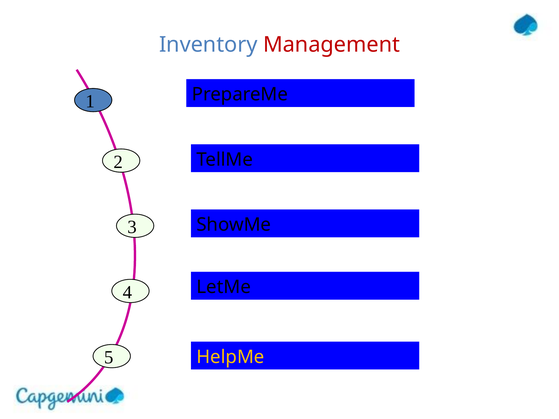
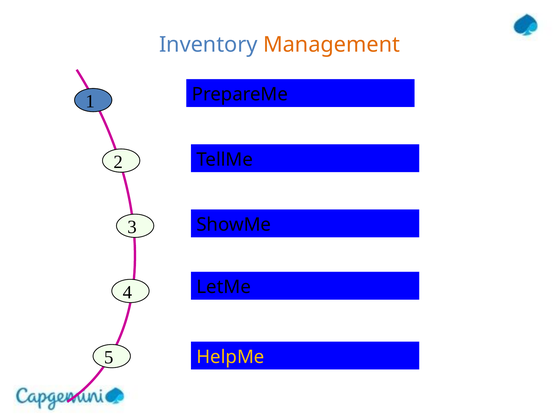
Management colour: red -> orange
